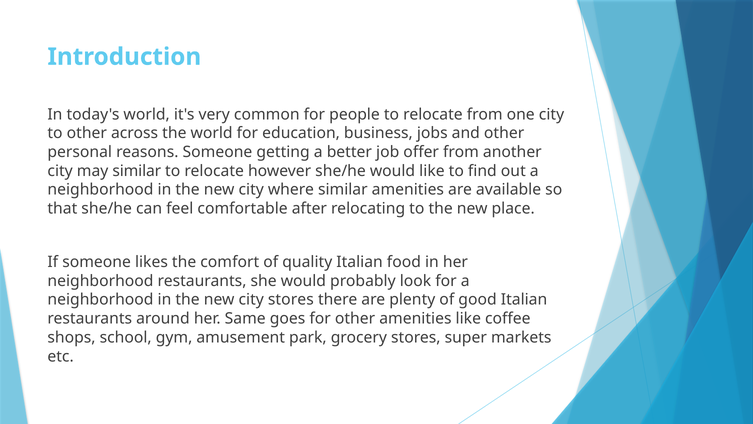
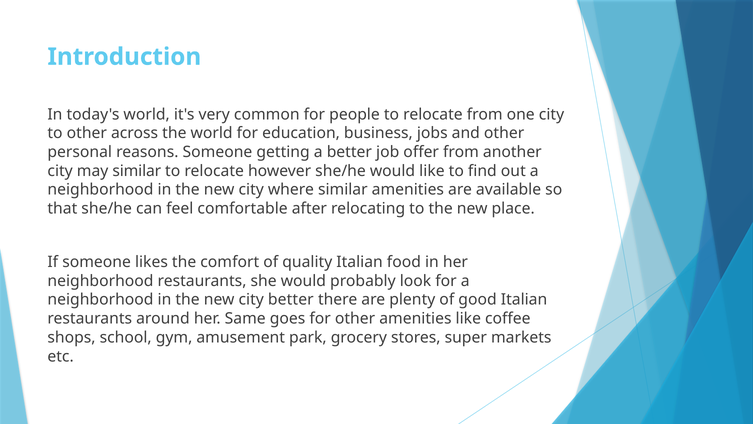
city stores: stores -> better
